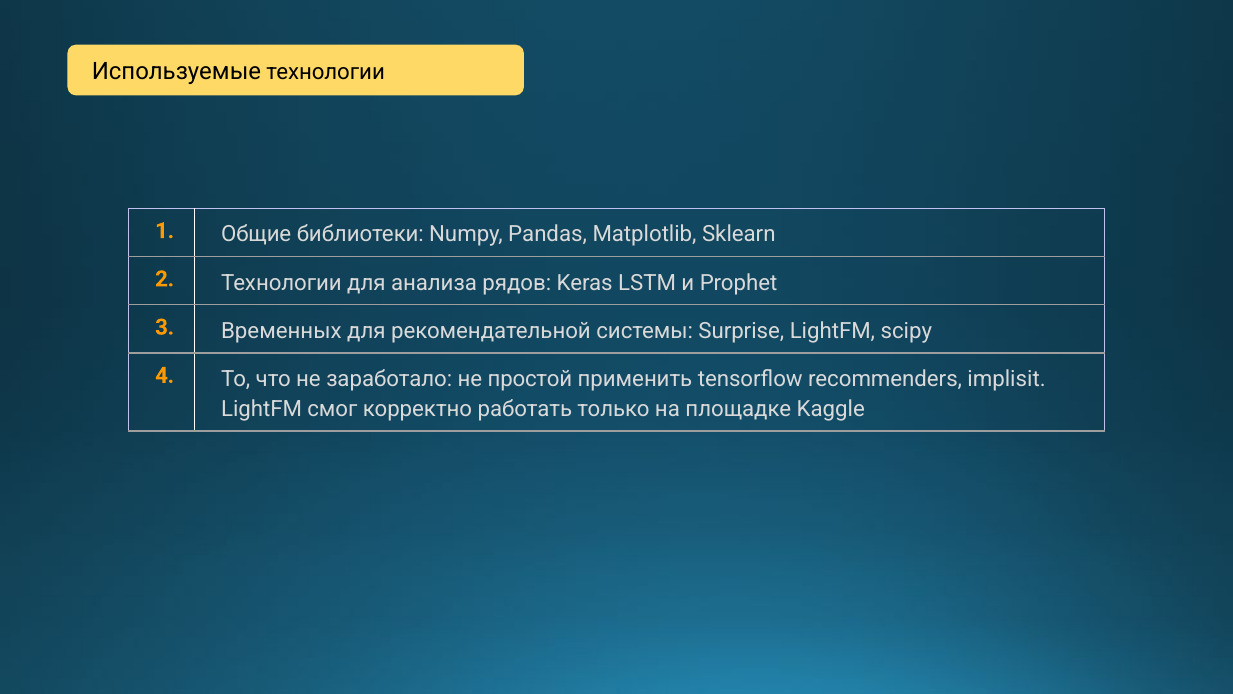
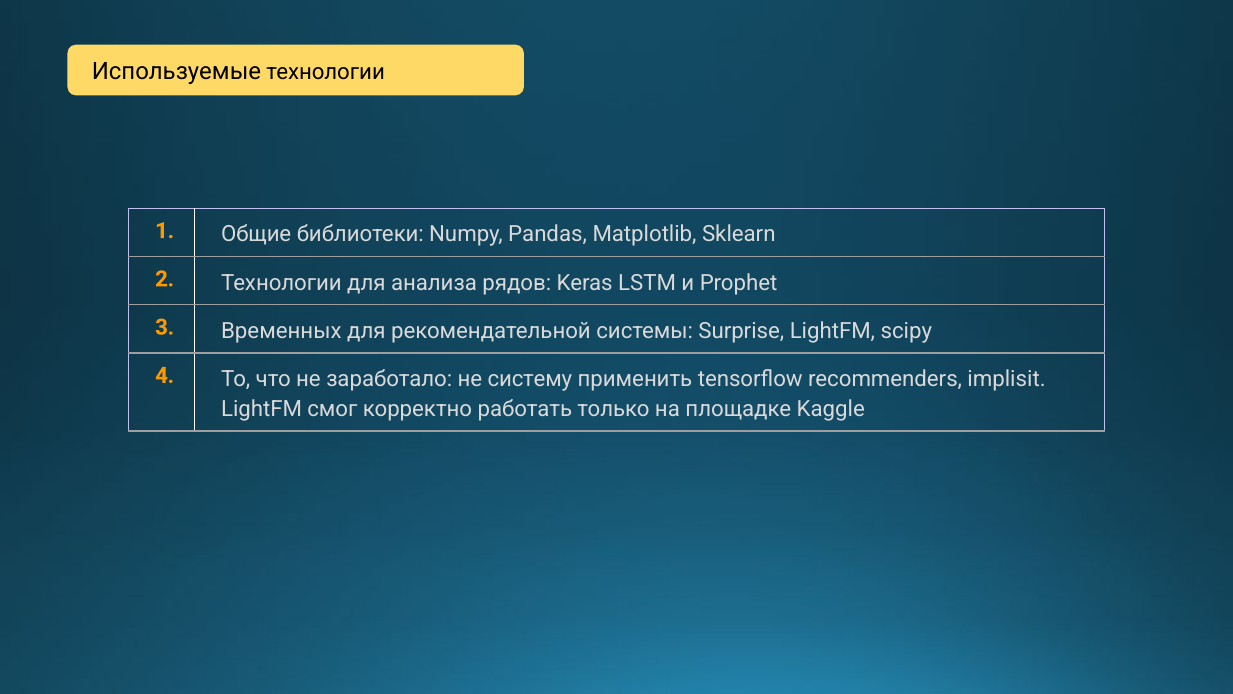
простой: простой -> систему
